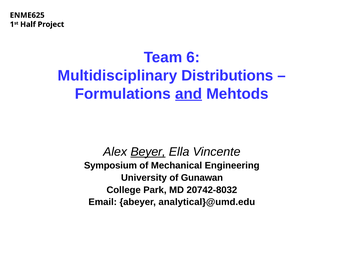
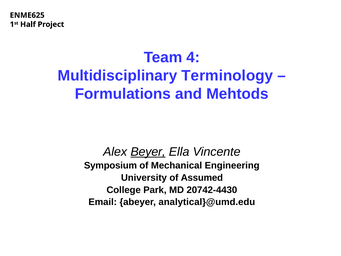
6: 6 -> 4
Distributions: Distributions -> Terminology
and underline: present -> none
Gunawan: Gunawan -> Assumed
20742-8032: 20742-8032 -> 20742-4430
